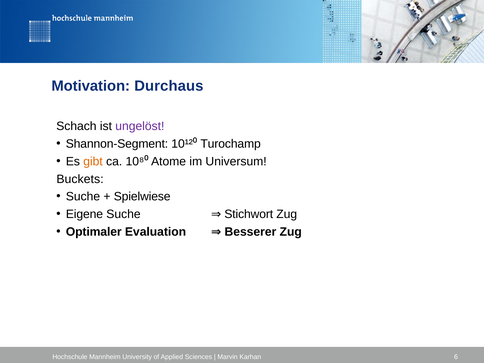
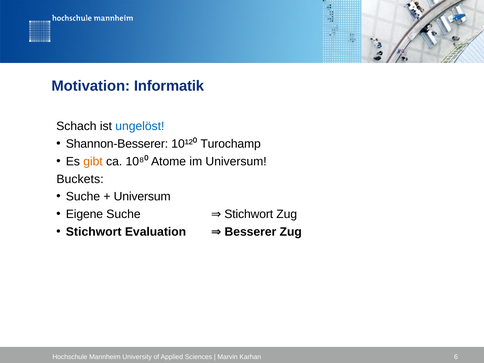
Durchaus: Durchaus -> Informatik
ungelöst colour: purple -> blue
Shannon-Segment: Shannon-Segment -> Shannon-Besserer
Spielwiese at (142, 197): Spielwiese -> Universum
Optimaler at (94, 232): Optimaler -> Stichwort
